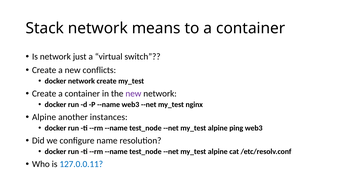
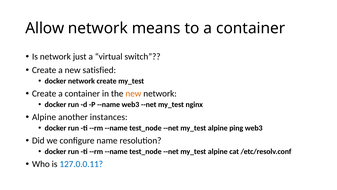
Stack: Stack -> Allow
conflicts: conflicts -> satisfied
new at (133, 93) colour: purple -> orange
